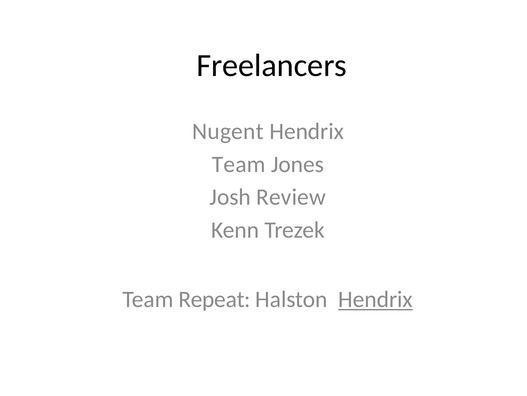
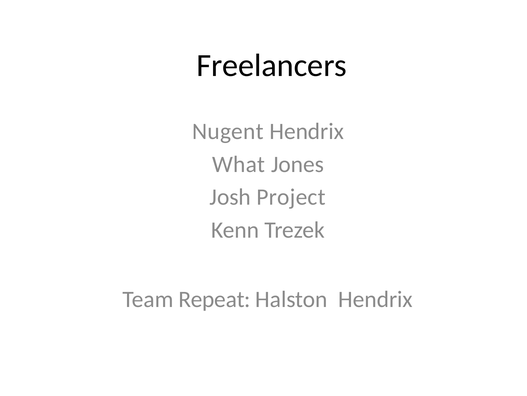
Team at (239, 164): Team -> What
Review: Review -> Project
Hendrix at (375, 299) underline: present -> none
